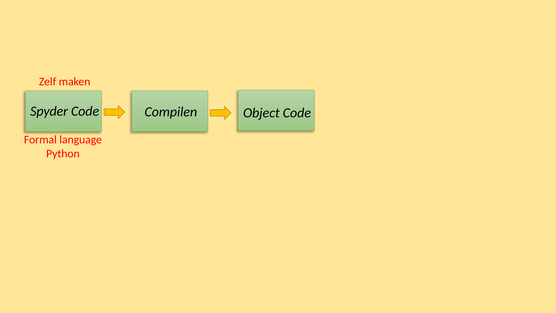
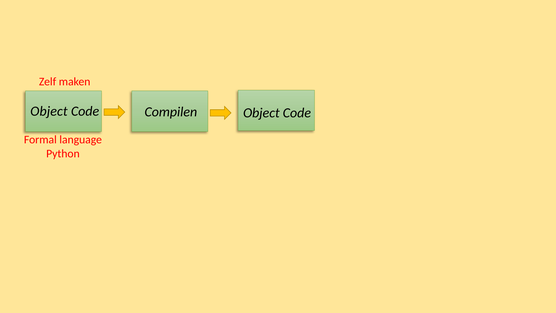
Spyder at (49, 111): Spyder -> Object
